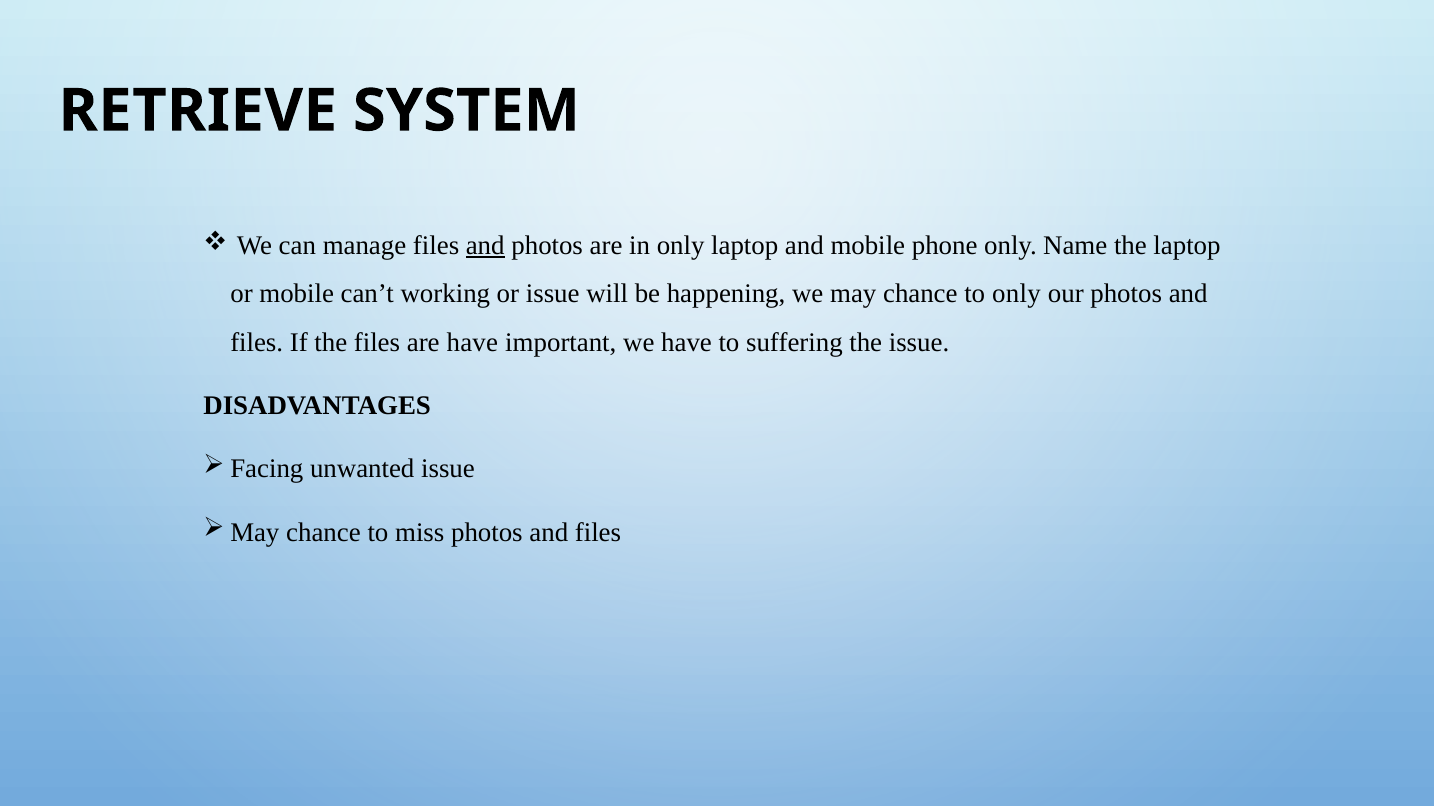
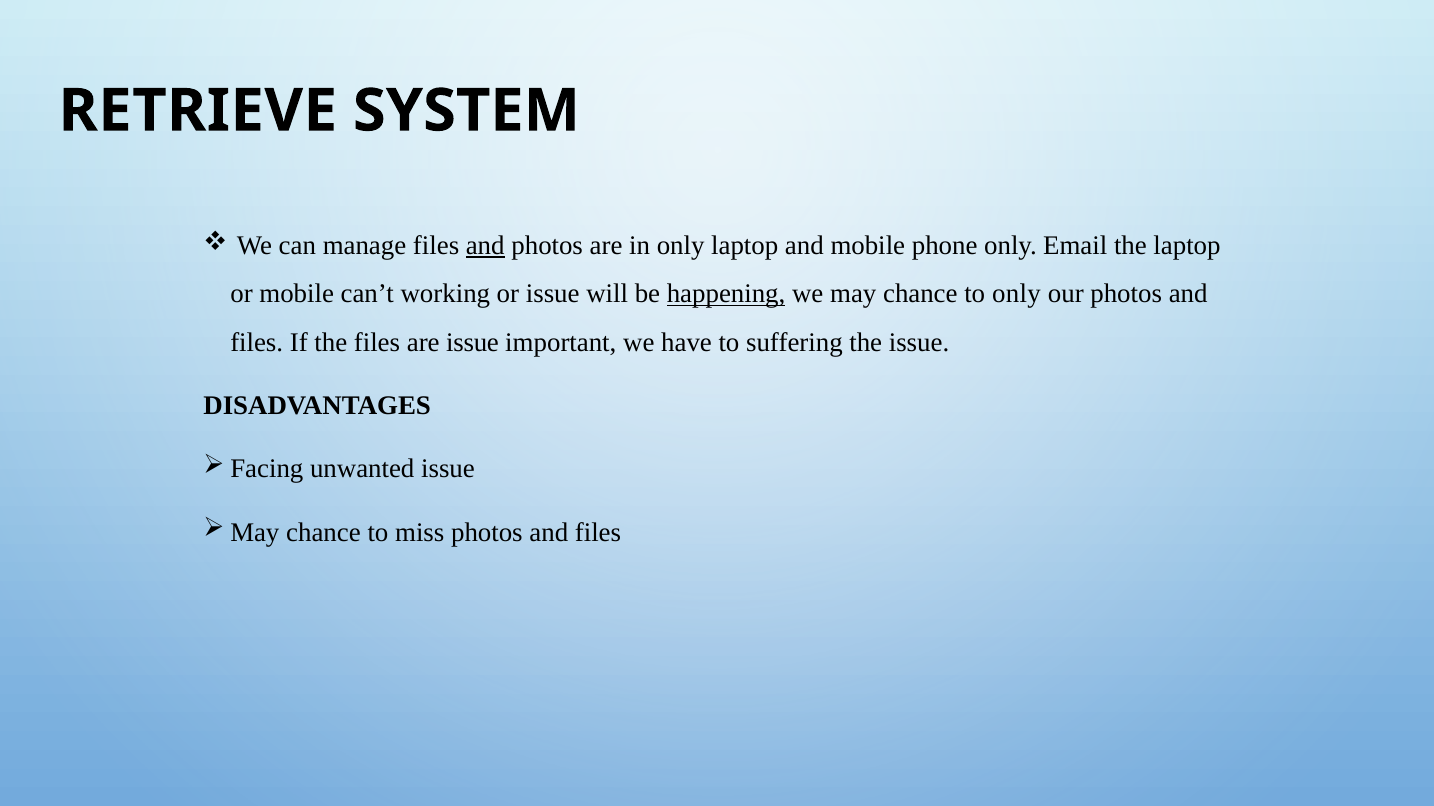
Name: Name -> Email
happening underline: none -> present
are have: have -> issue
